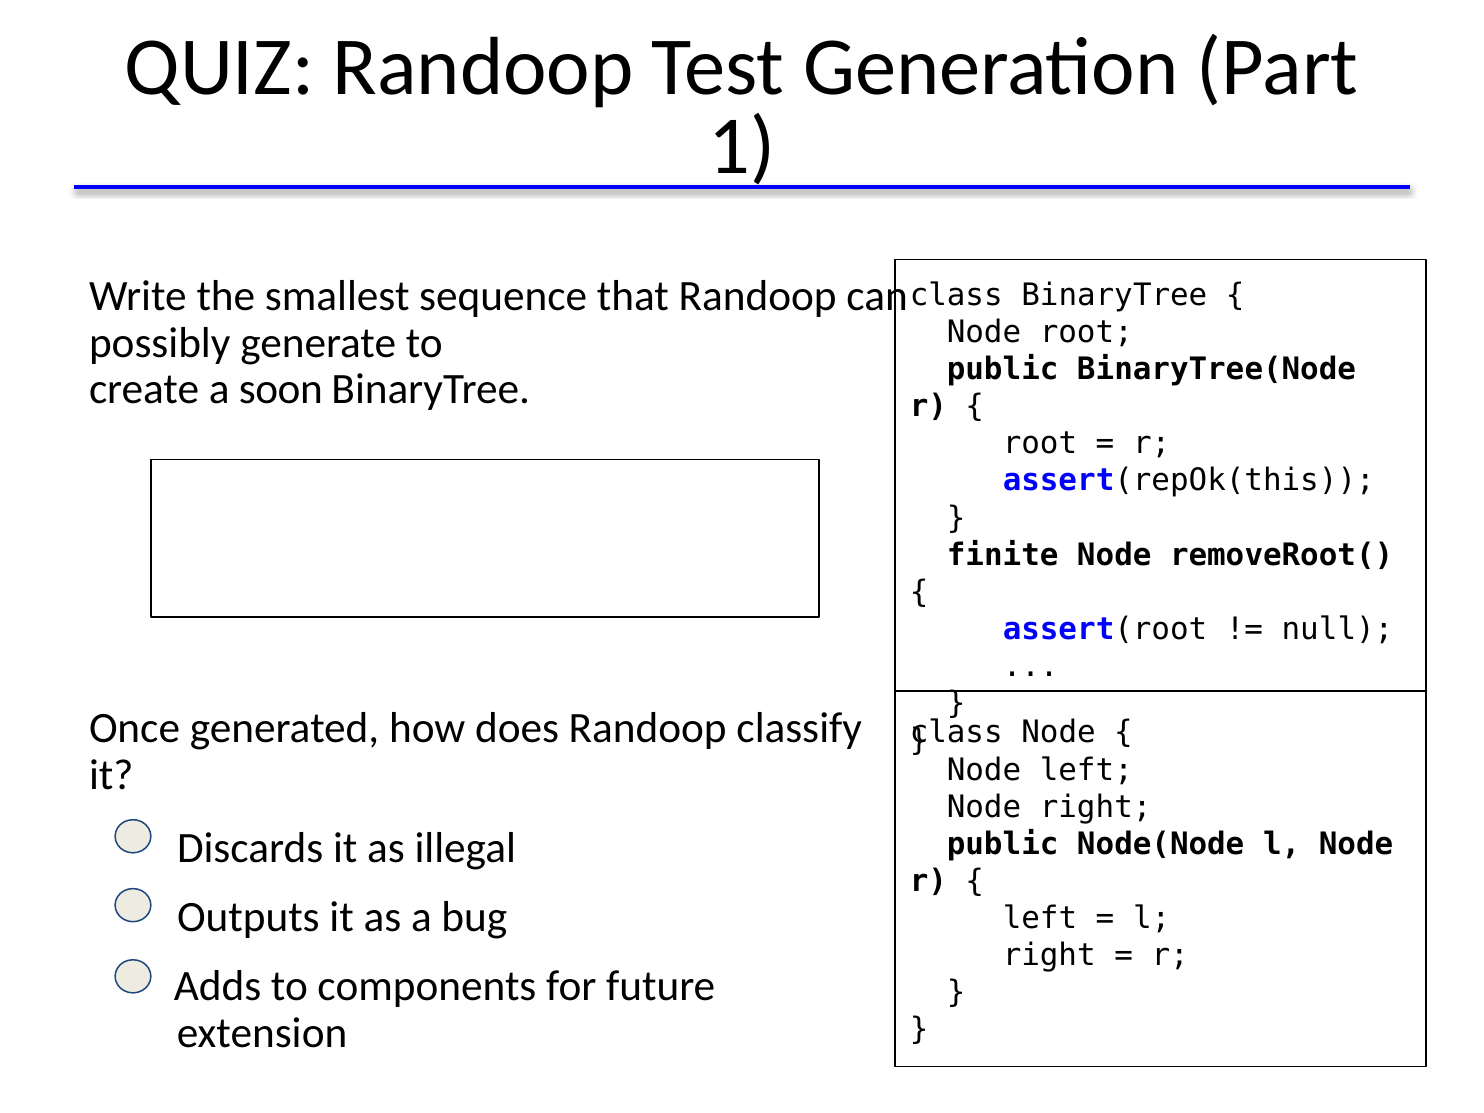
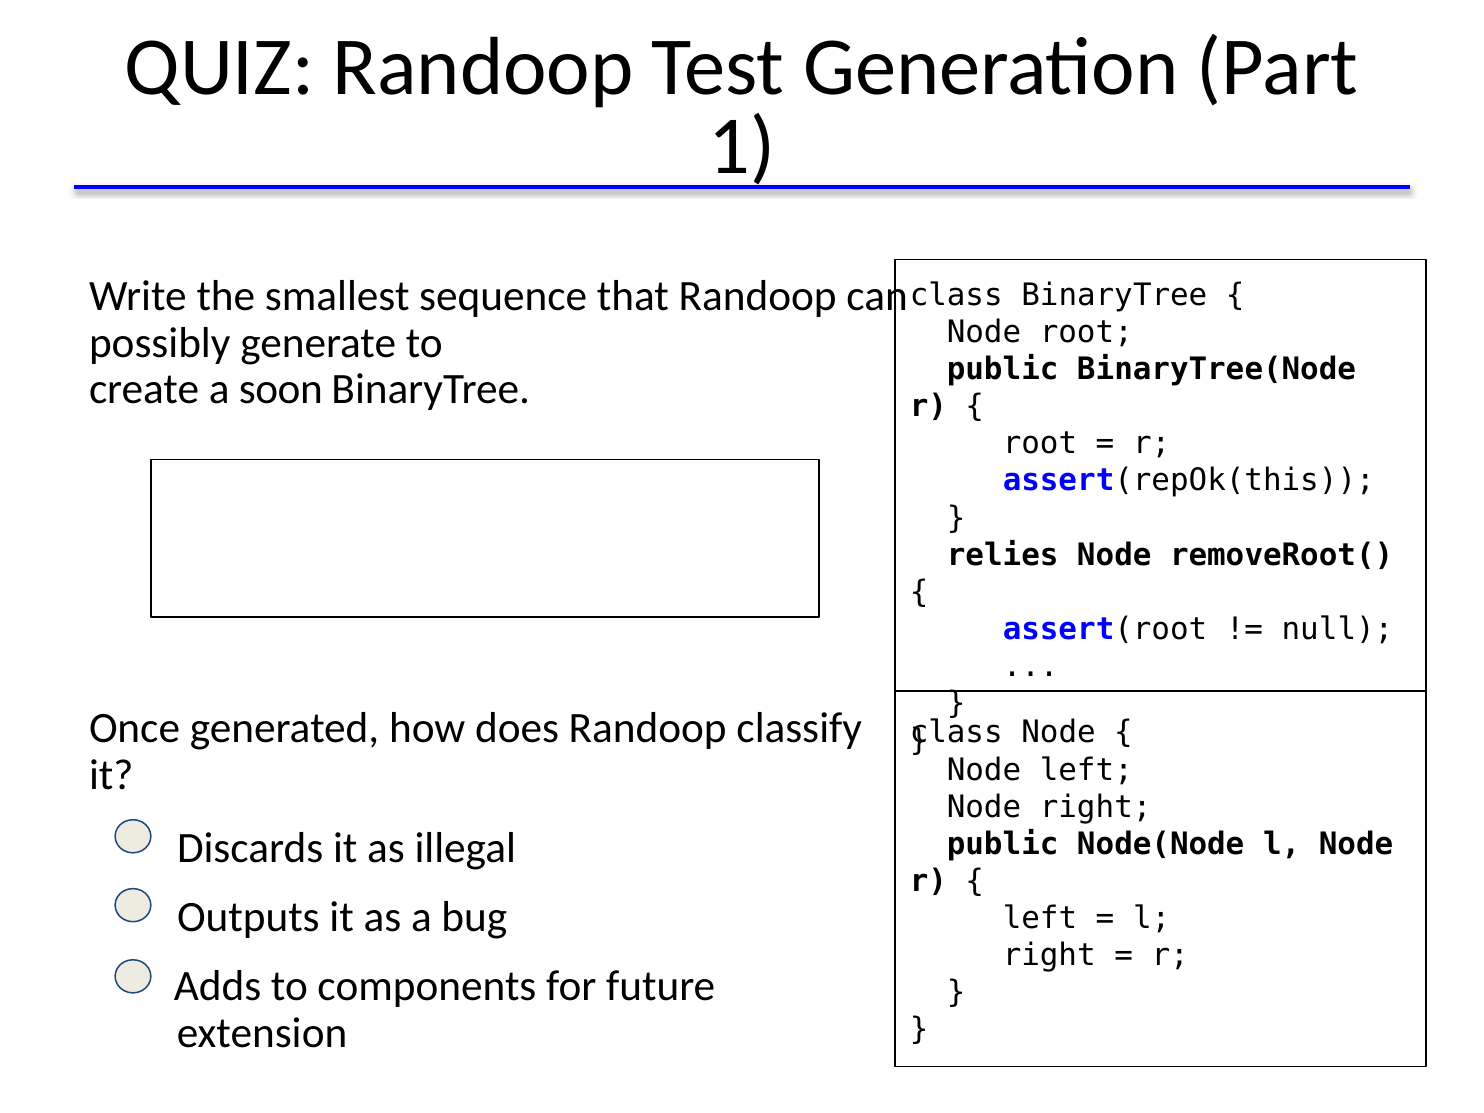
finite: finite -> relies
